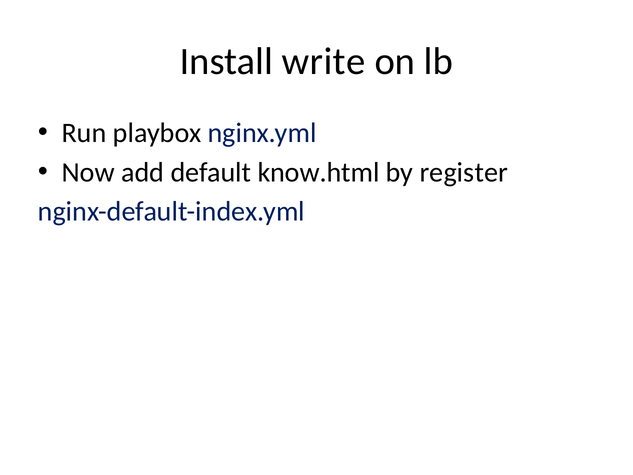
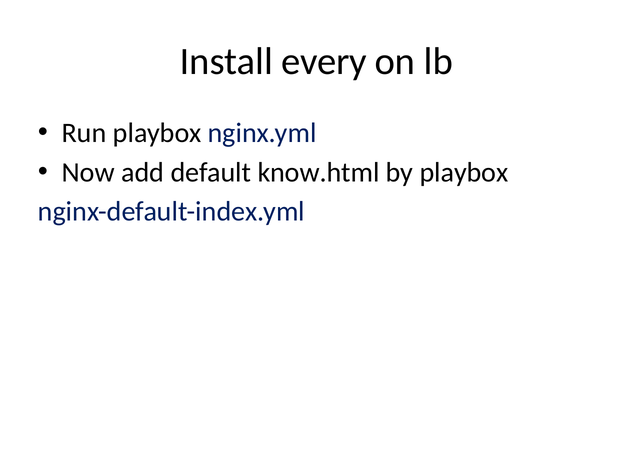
write: write -> every
by register: register -> playbox
